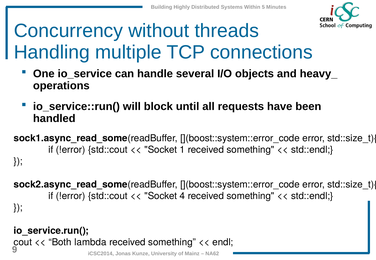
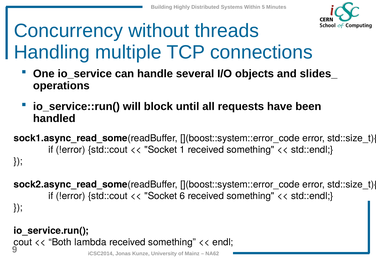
heavy_: heavy_ -> slides_
4: 4 -> 6
